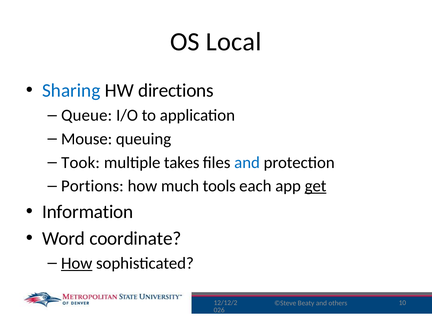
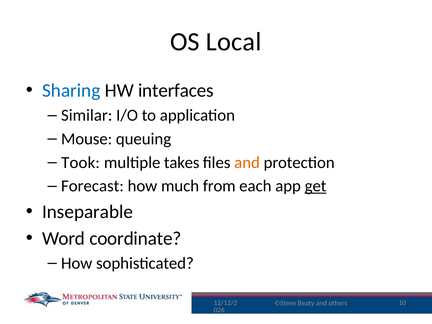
directions: directions -> interfaces
Queue: Queue -> Similar
and at (247, 163) colour: blue -> orange
Portions: Portions -> Forecast
tools: tools -> from
Information: Information -> Inseparable
How at (77, 263) underline: present -> none
